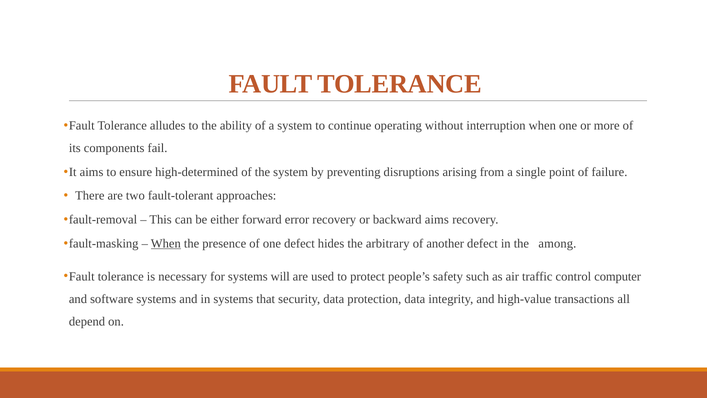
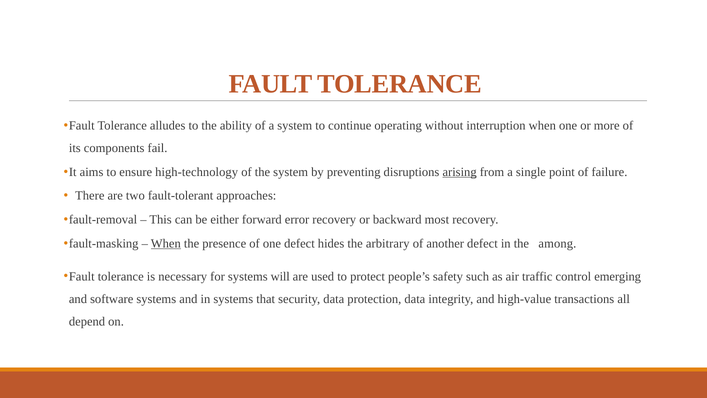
high-determined: high-determined -> high-technology
arising underline: none -> present
backward aims: aims -> most
computer: computer -> emerging
